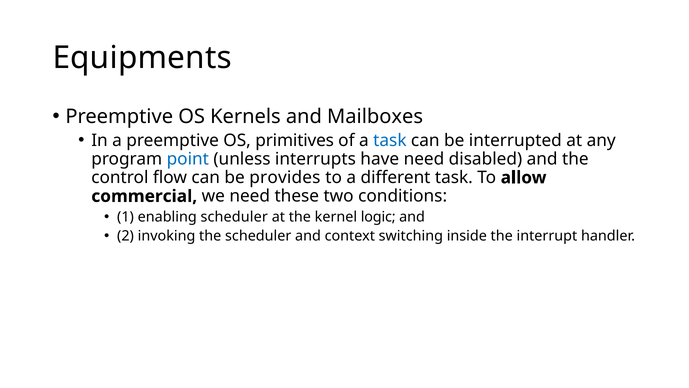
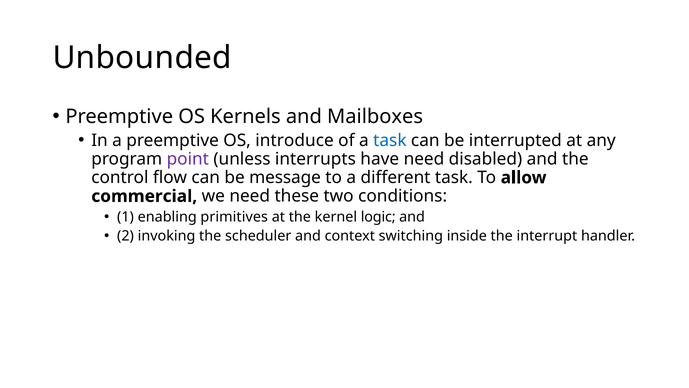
Equipments: Equipments -> Unbounded
primitives: primitives -> introduce
point colour: blue -> purple
provides: provides -> message
enabling scheduler: scheduler -> primitives
